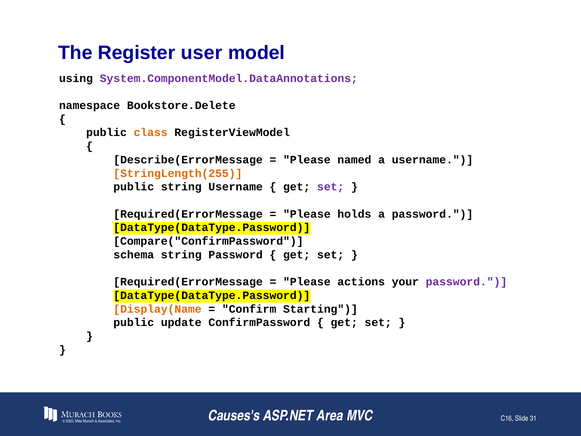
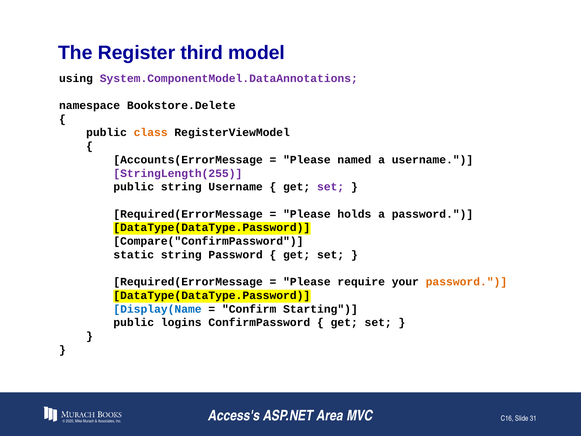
user: user -> third
Describe(ErrorMessage: Describe(ErrorMessage -> Accounts(ErrorMessage
StringLength(255 colour: orange -> purple
schema: schema -> static
actions: actions -> require
password at (466, 282) colour: purple -> orange
Display(Name colour: orange -> blue
update: update -> logins
Causes's: Causes's -> Access's
